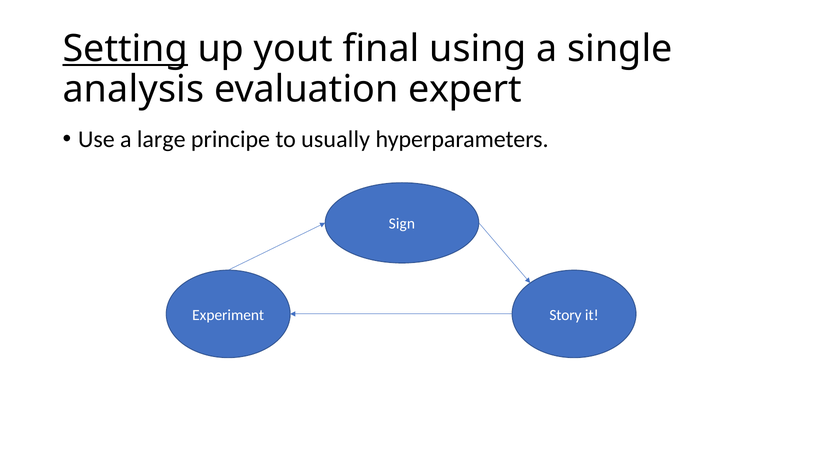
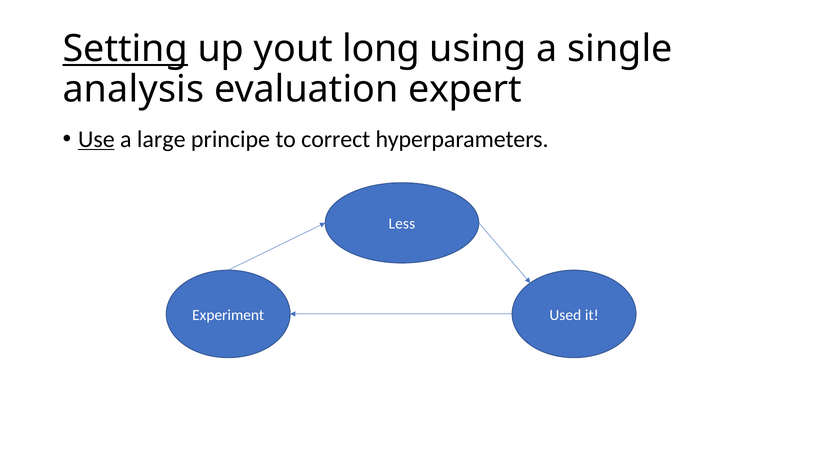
final: final -> long
Use underline: none -> present
usually: usually -> correct
Sign: Sign -> Less
Story: Story -> Used
